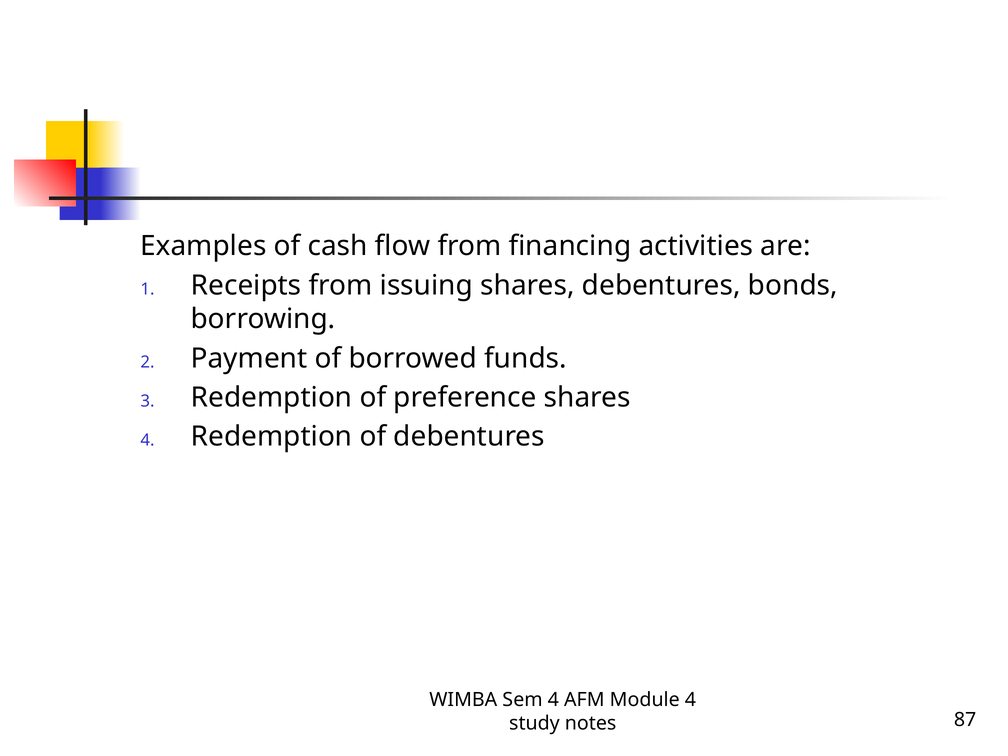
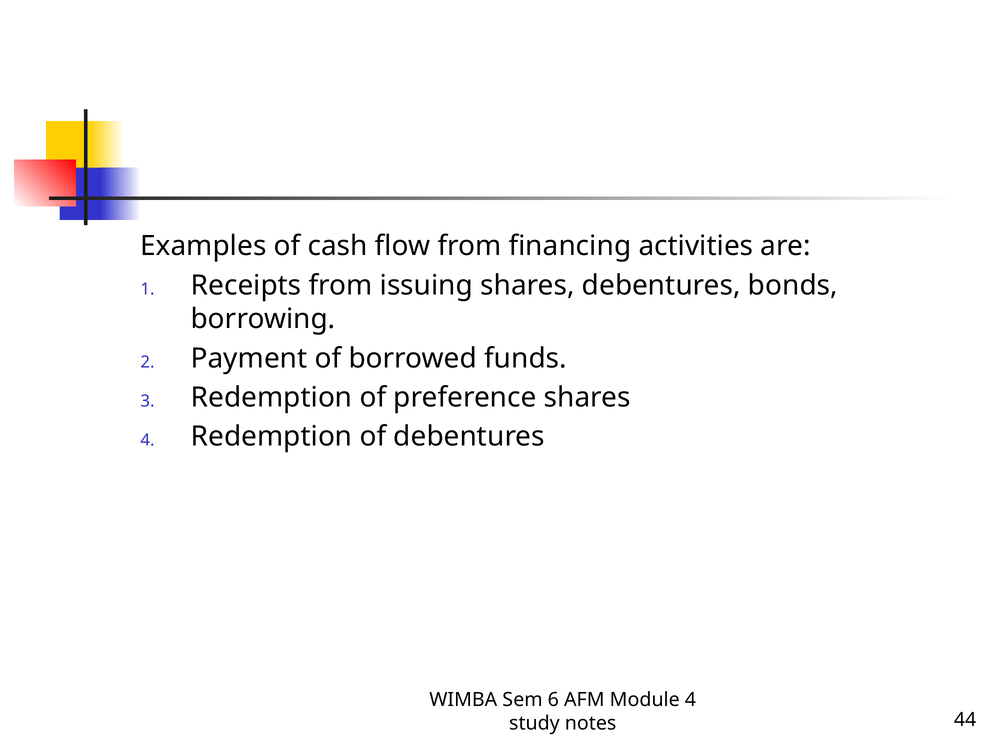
Sem 4: 4 -> 6
87: 87 -> 44
